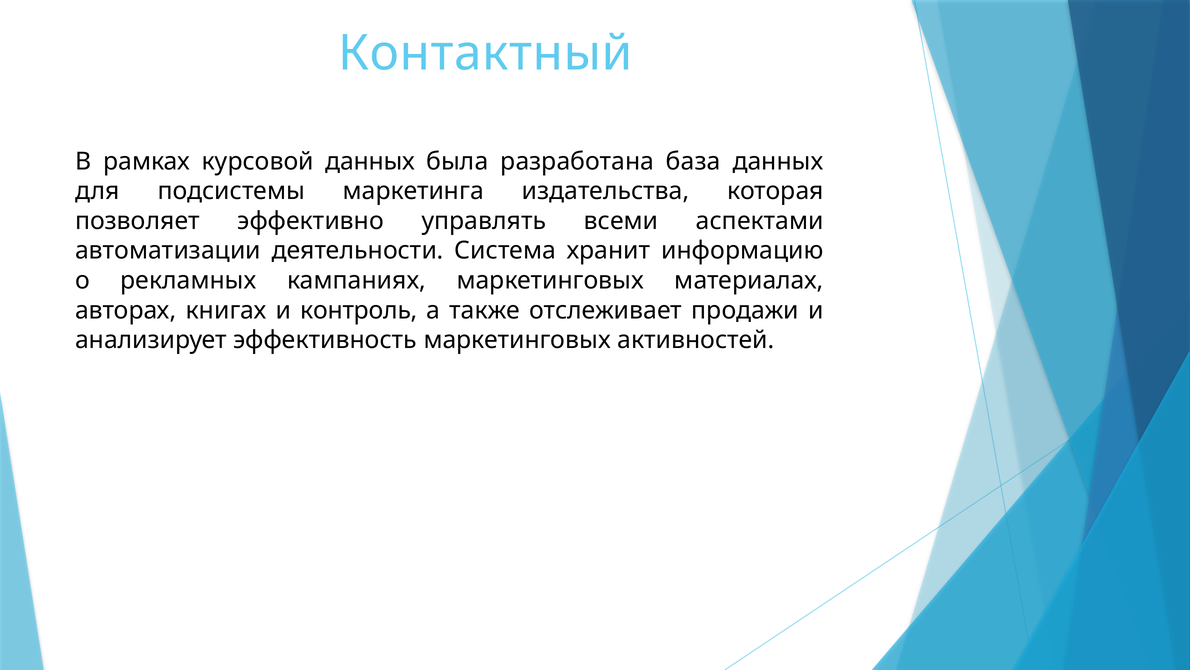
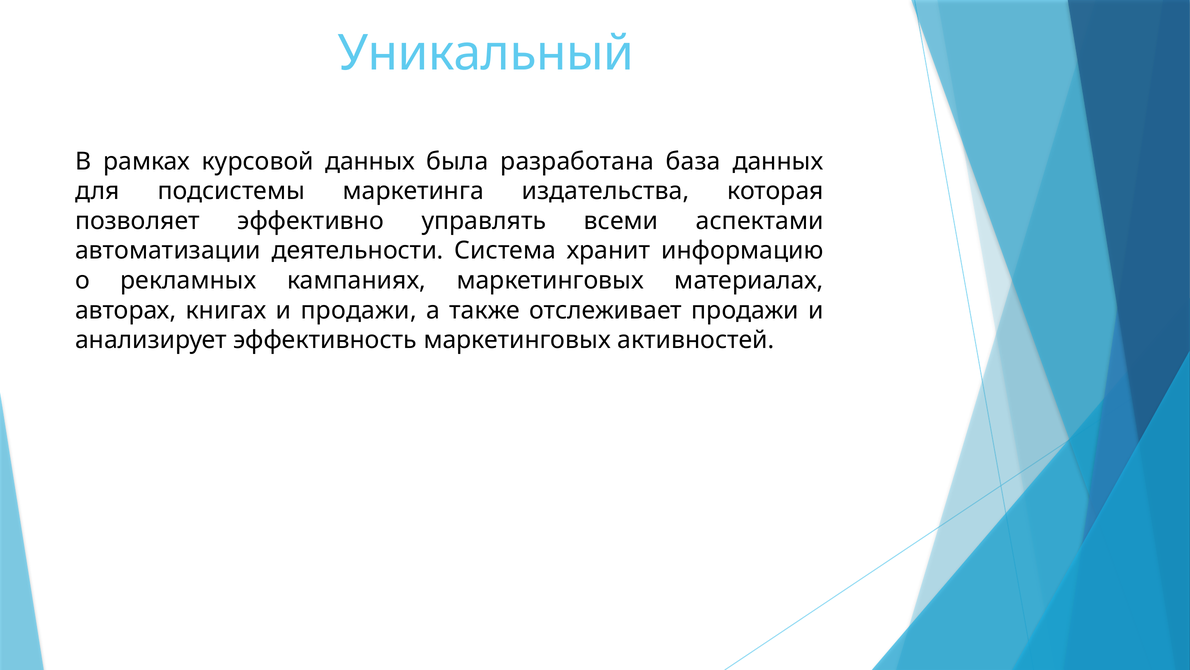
Контактный: Контактный -> Уникальный
и контроль: контроль -> продажи
